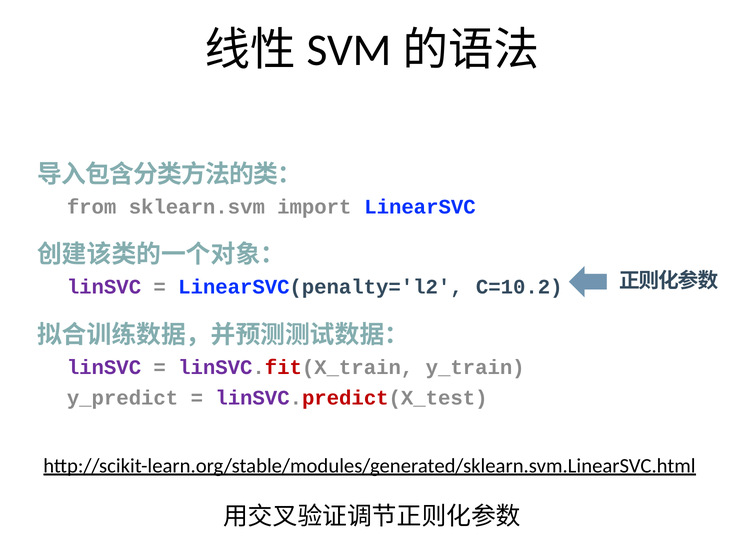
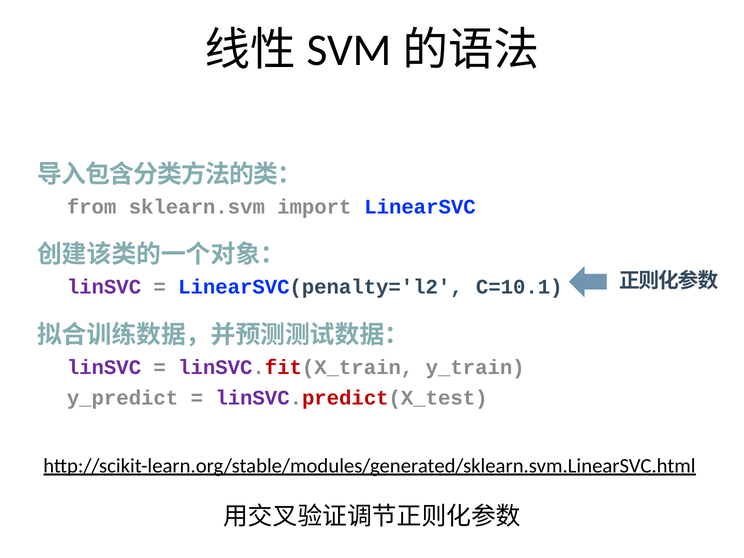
C=10.2: C=10.2 -> C=10.1
